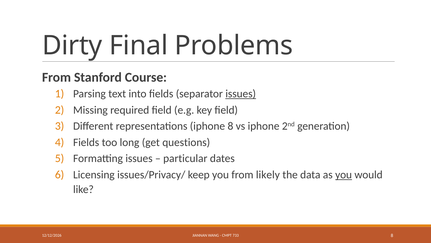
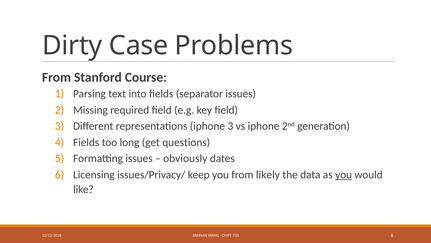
Final: Final -> Case
issues at (241, 94) underline: present -> none
iphone 8: 8 -> 3
particular: particular -> obviously
